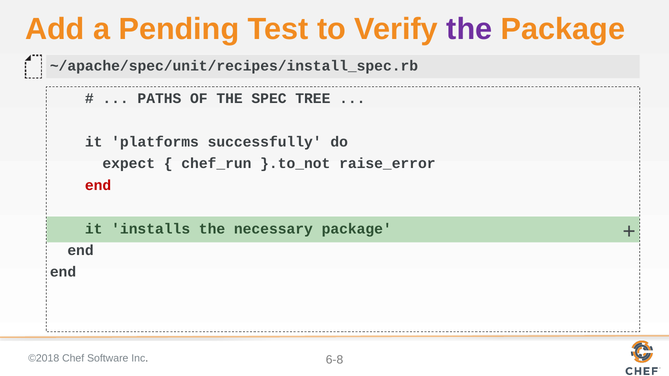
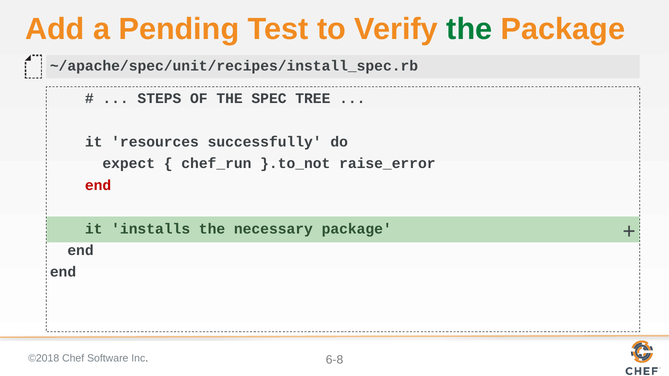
the at (469, 29) colour: purple -> green
PATHS: PATHS -> STEPS
platforms: platforms -> resources
